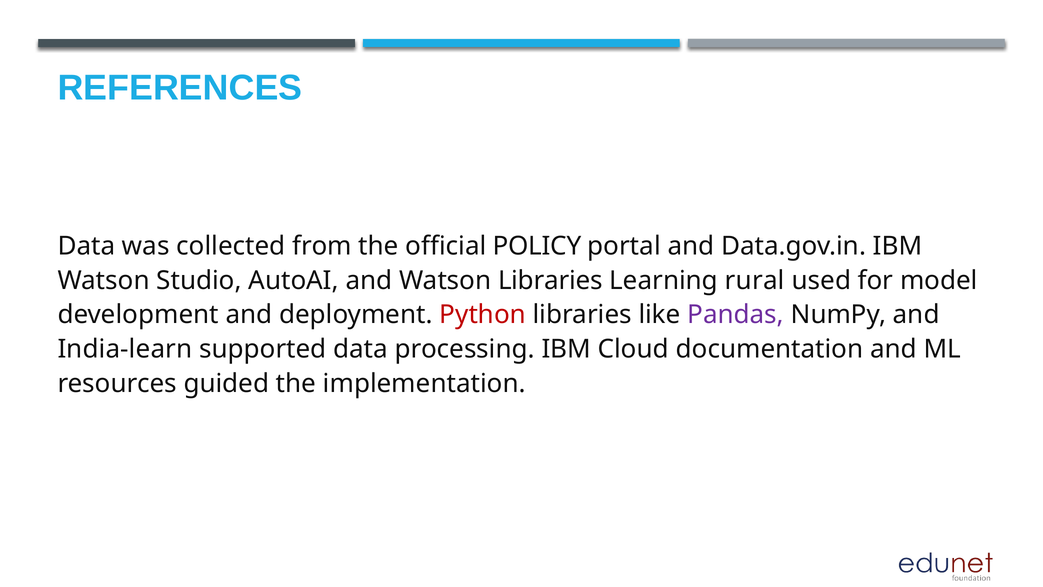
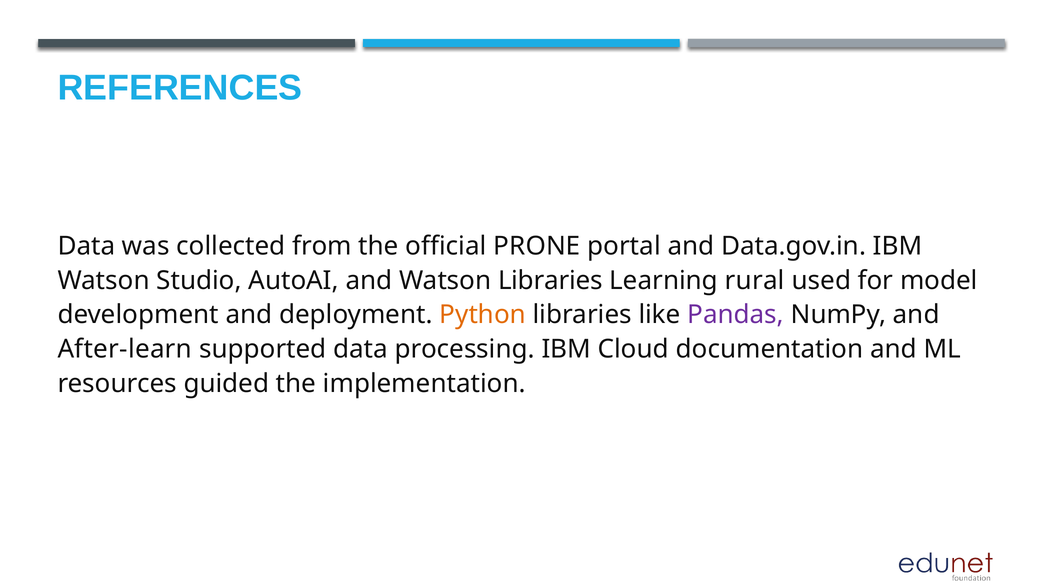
POLICY: POLICY -> PRONE
Python colour: red -> orange
India-learn: India-learn -> After-learn
